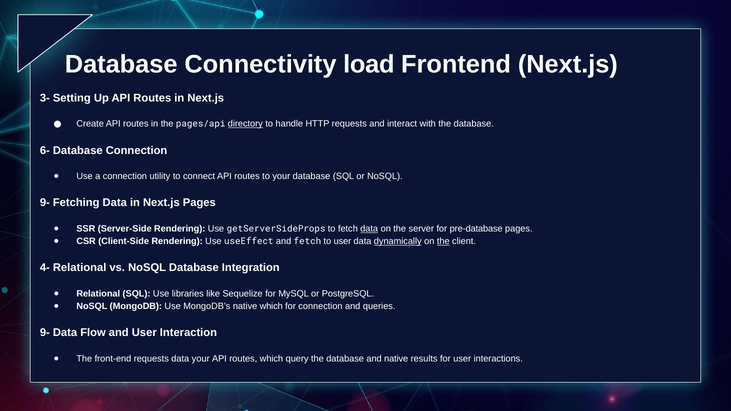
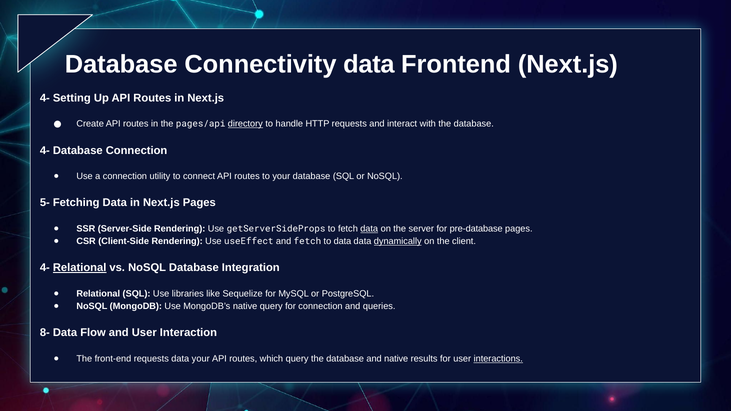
Connectivity load: load -> data
3- at (45, 98): 3- -> 4-
6- at (45, 151): 6- -> 4-
9- at (45, 203): 9- -> 5-
to user: user -> data
the at (443, 241) underline: present -> none
Relational at (80, 268) underline: none -> present
native which: which -> query
9- at (45, 333): 9- -> 8-
interactions underline: none -> present
